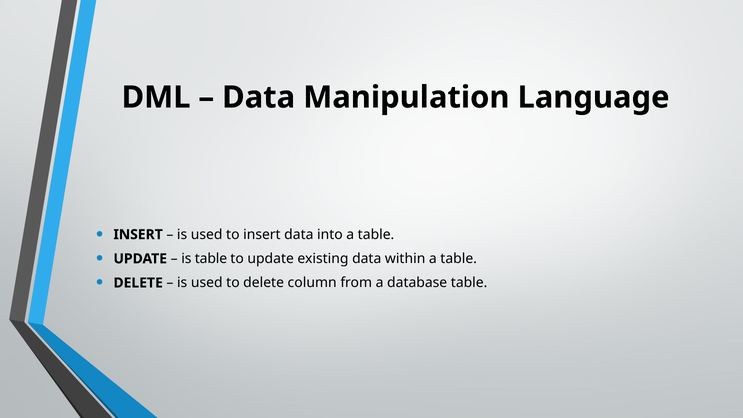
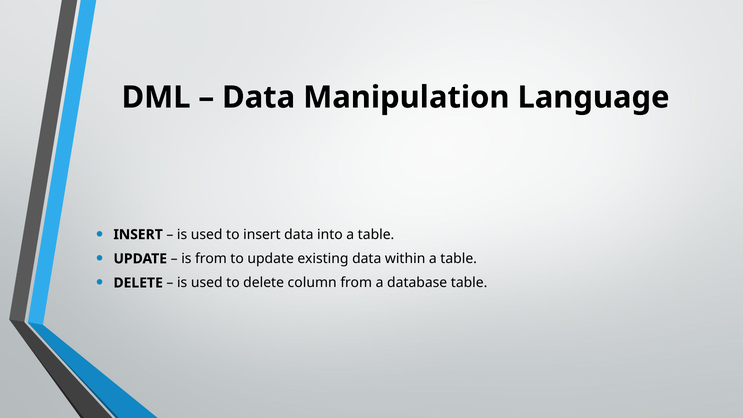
is table: table -> from
